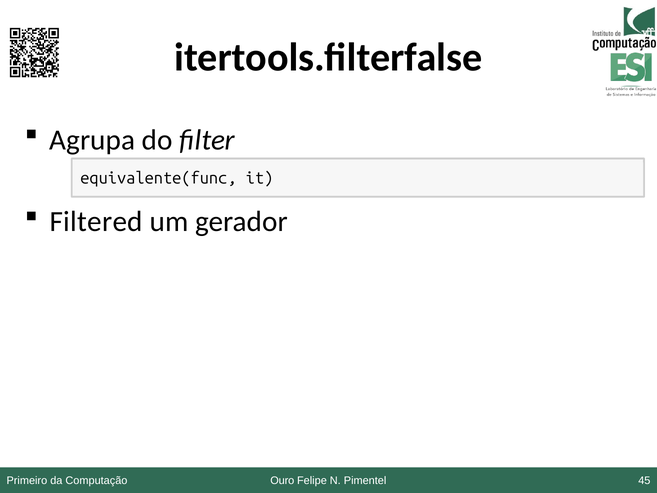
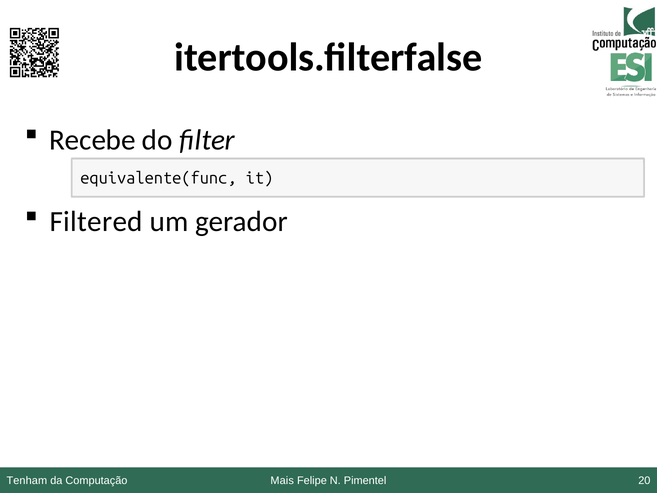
Agrupa: Agrupa -> Recebe
Primeiro: Primeiro -> Tenham
Ouro: Ouro -> Mais
45: 45 -> 20
